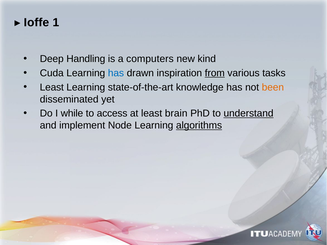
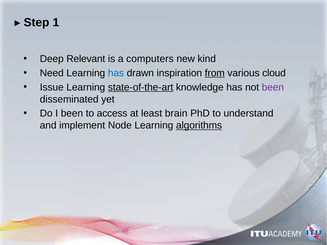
Ioffe: Ioffe -> Step
Handling: Handling -> Relevant
Cuda: Cuda -> Need
tasks: tasks -> cloud
Least at (52, 87): Least -> Issue
state-of-the-art underline: none -> present
been at (273, 87) colour: orange -> purple
I while: while -> been
understand underline: present -> none
